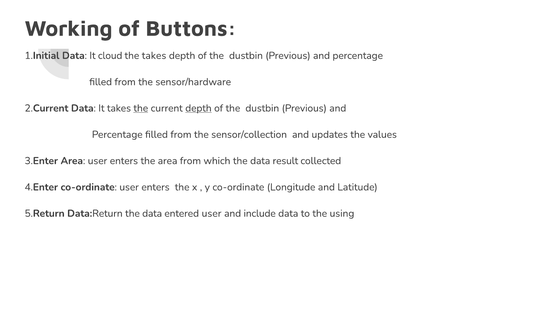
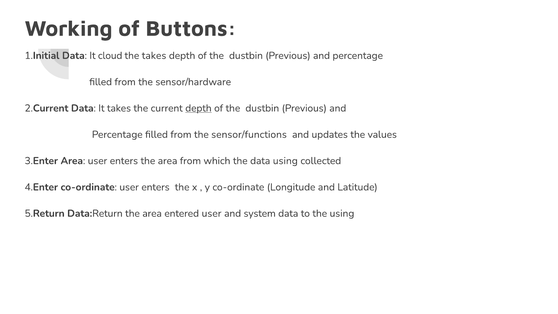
the at (141, 108) underline: present -> none
sensor/collection: sensor/collection -> sensor/functions
data result: result -> using
Data:Return the data: data -> area
include: include -> system
